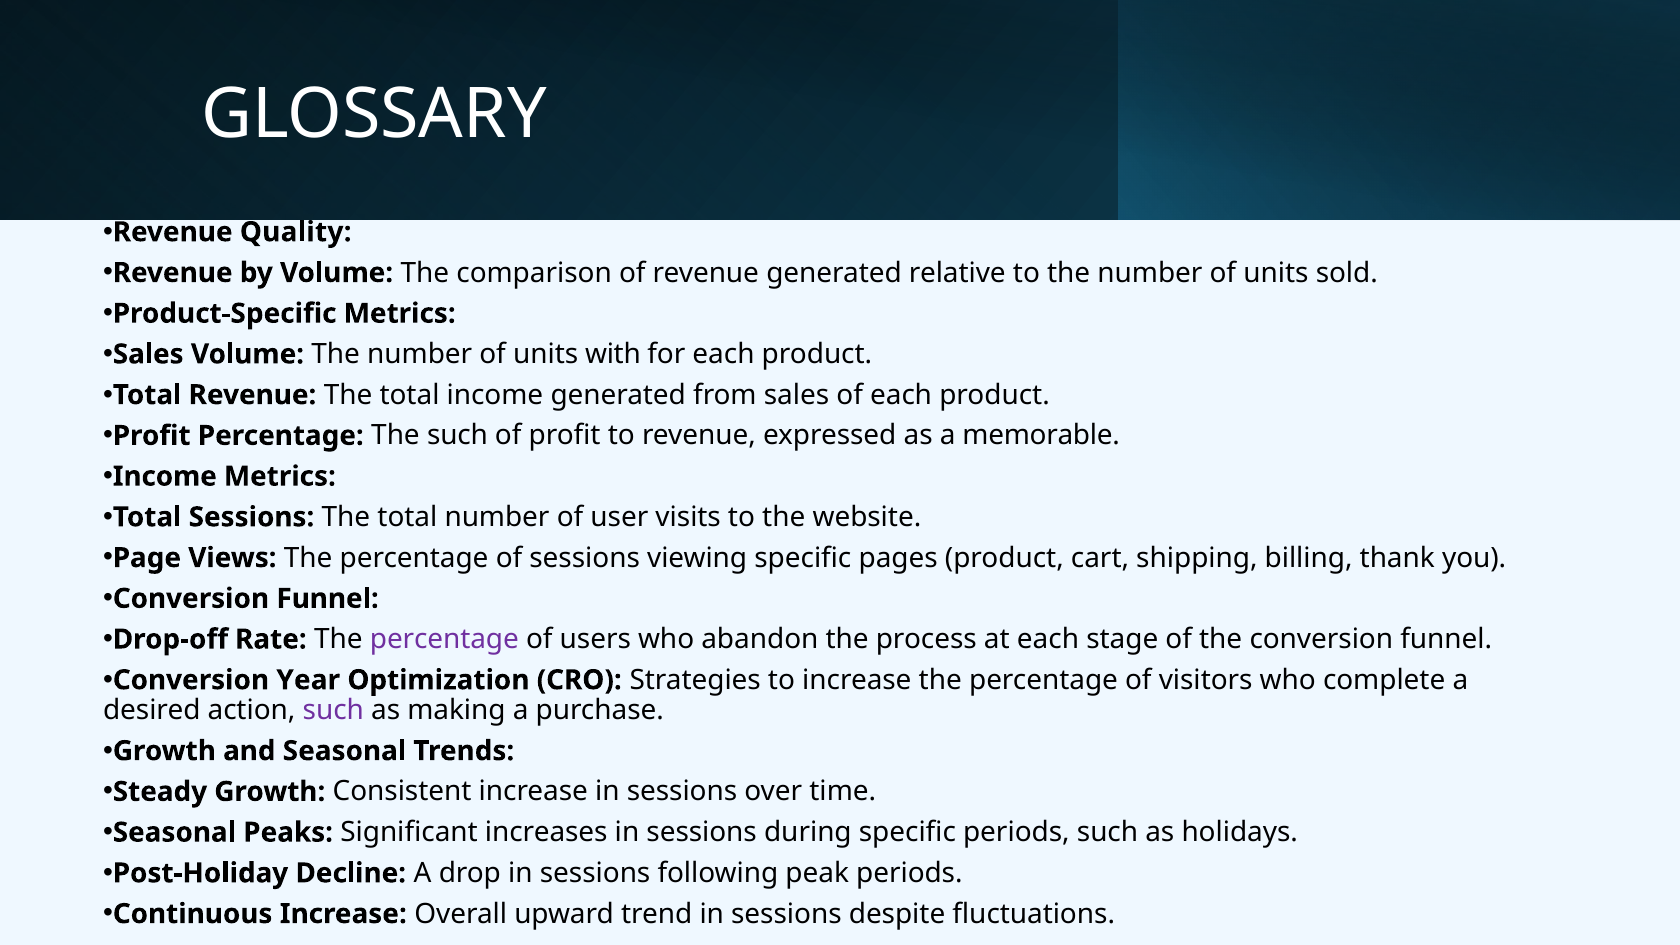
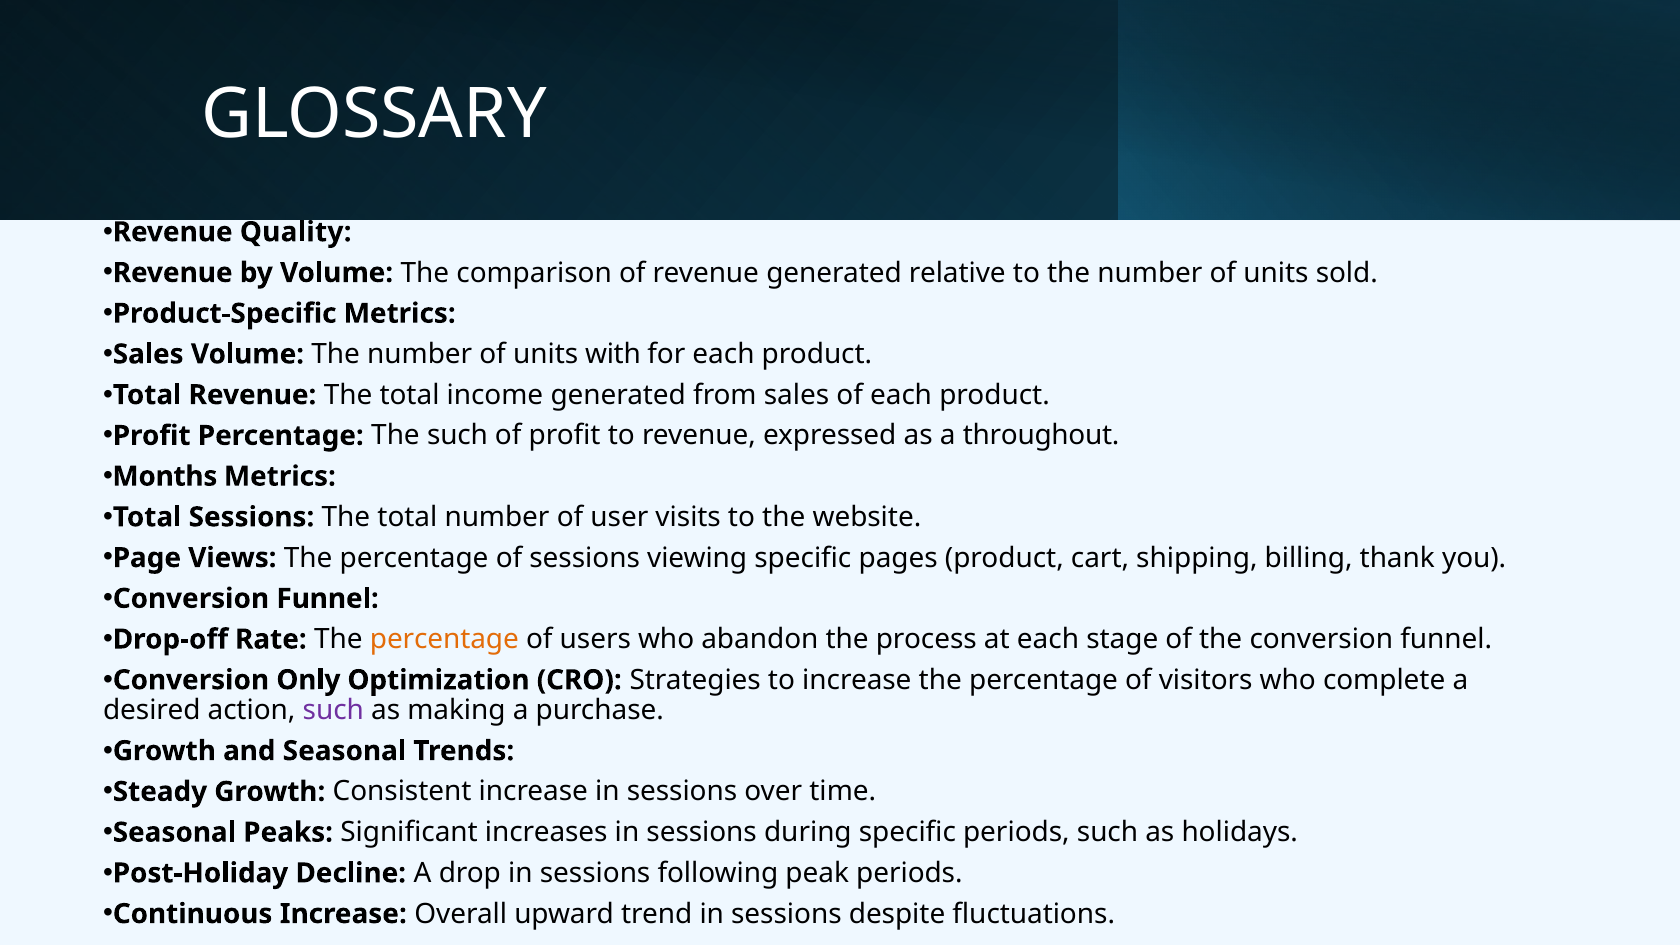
memorable: memorable -> throughout
Income at (165, 476): Income -> Months
percentage at (444, 639) colour: purple -> orange
Year: Year -> Only
